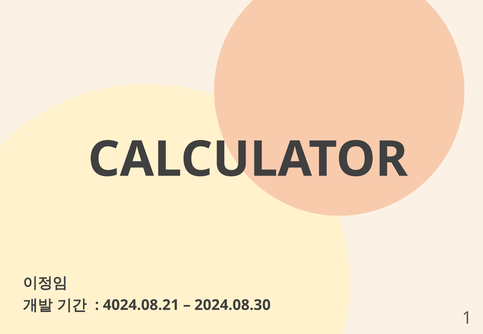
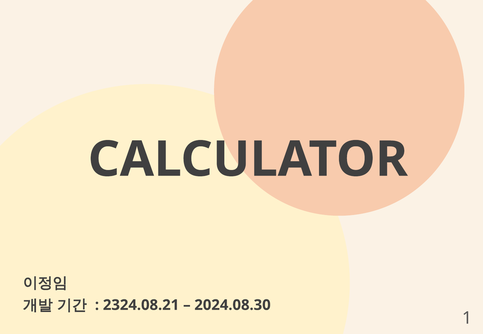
4024.08.21: 4024.08.21 -> 2324.08.21
